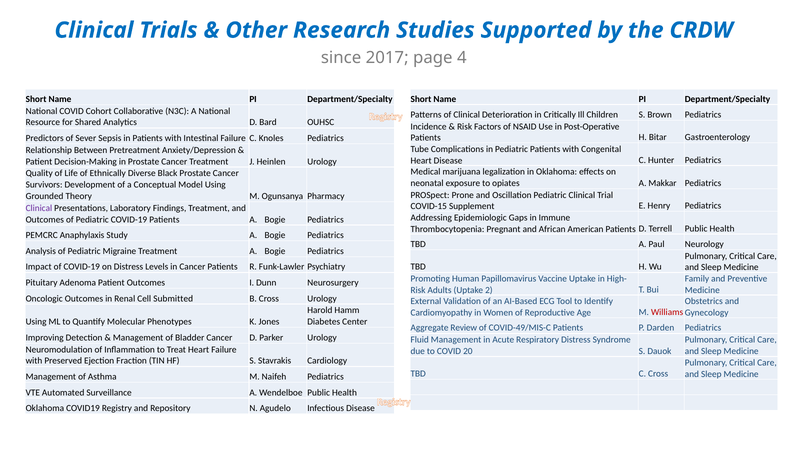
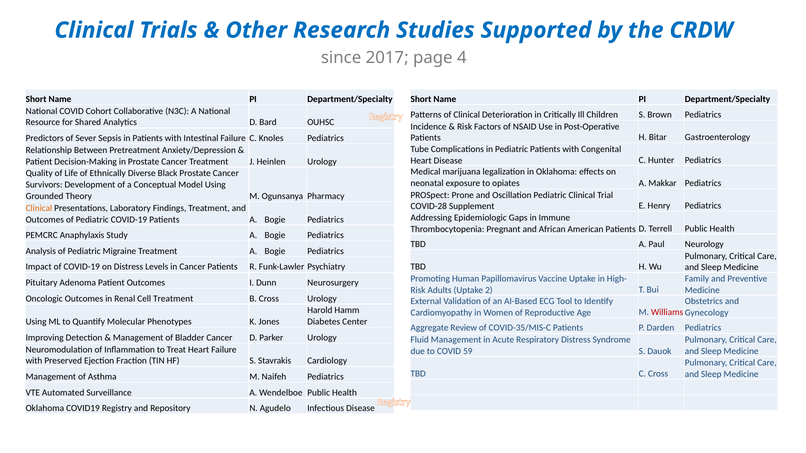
COVID-15: COVID-15 -> COVID-28
Clinical at (39, 208) colour: purple -> orange
Cell Submitted: Submitted -> Treatment
COVID-49/MIS-C: COVID-49/MIS-C -> COVID-35/MIS-C
20: 20 -> 59
